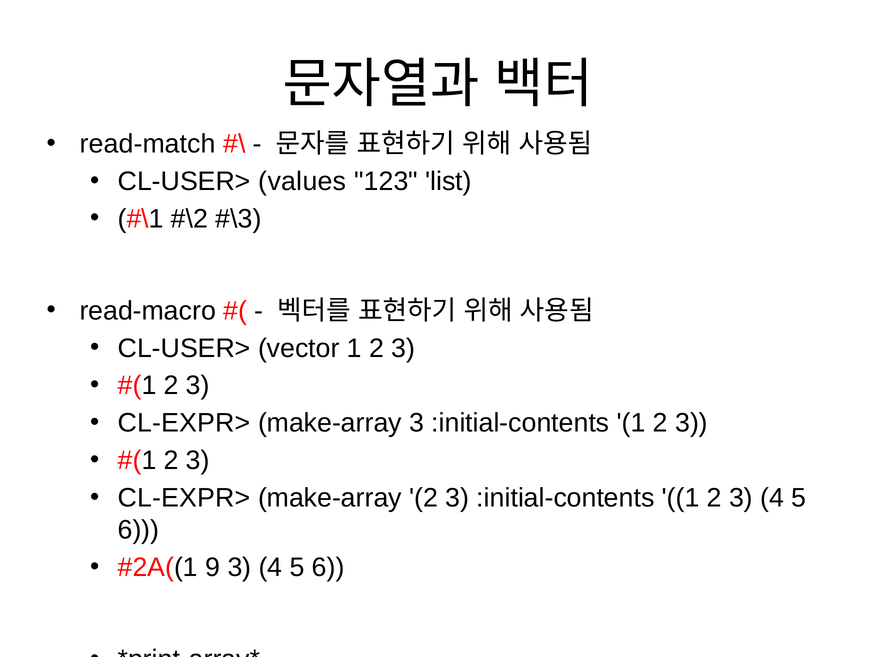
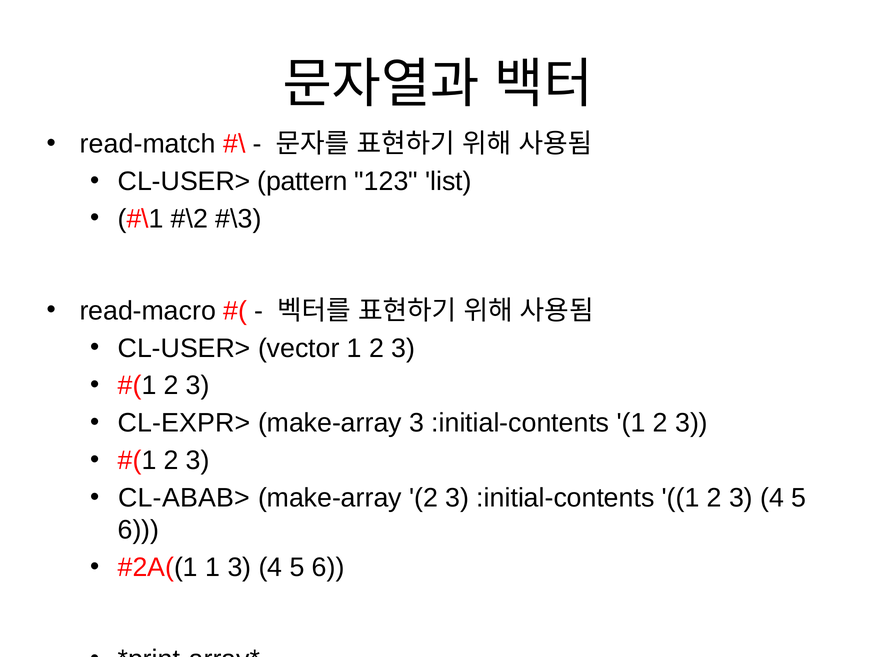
values: values -> pattern
CL-EXPR> at (184, 498): CL-EXPR> -> CL-ABAB>
9 at (213, 568): 9 -> 1
